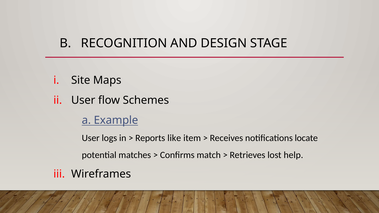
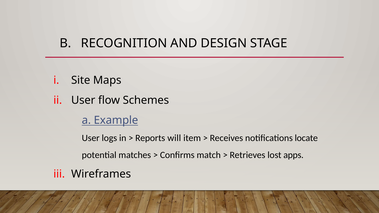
like: like -> will
help: help -> apps
